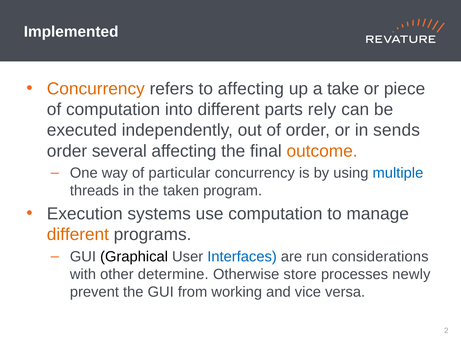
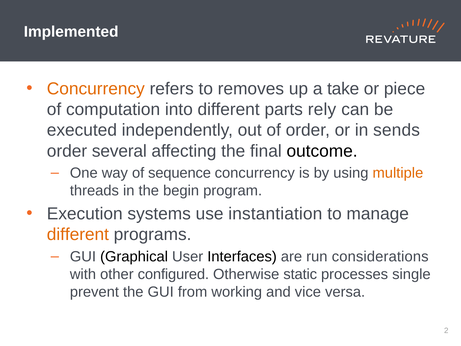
to affecting: affecting -> removes
outcome colour: orange -> black
particular: particular -> sequence
multiple colour: blue -> orange
taken: taken -> begin
use computation: computation -> instantiation
Interfaces colour: blue -> black
determine: determine -> configured
store: store -> static
newly: newly -> single
